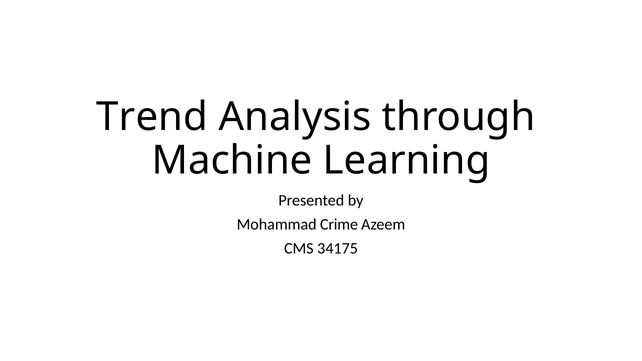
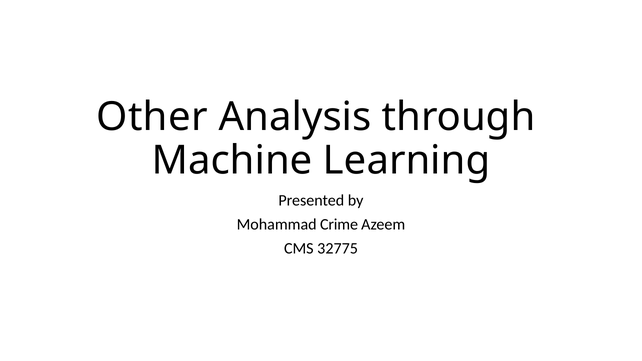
Trend: Trend -> Other
34175: 34175 -> 32775
